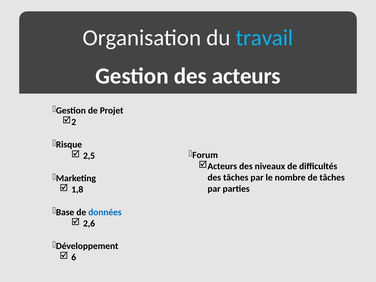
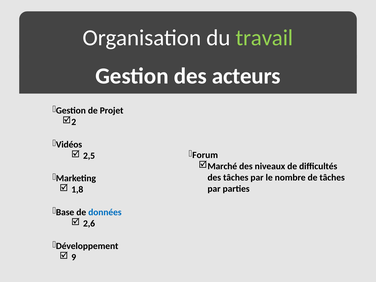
travail colour: light blue -> light green
Risque: Risque -> Vidéos
Acteurs at (222, 166): Acteurs -> Marché
6: 6 -> 9
